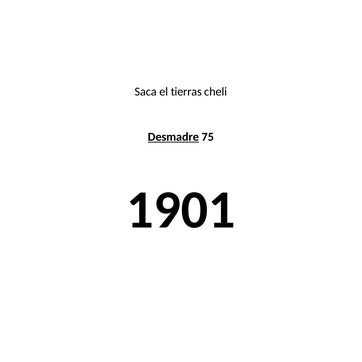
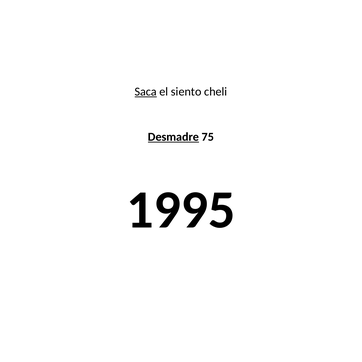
Saca underline: none -> present
tierras: tierras -> siento
1901: 1901 -> 1995
